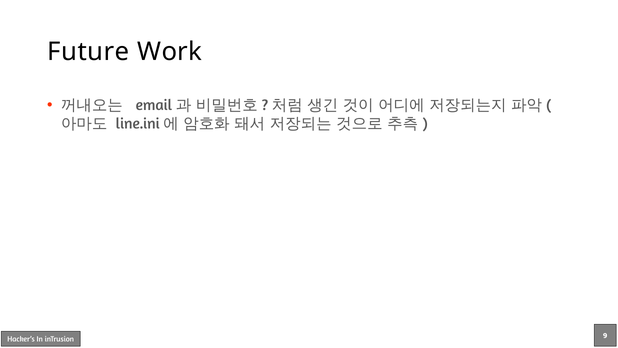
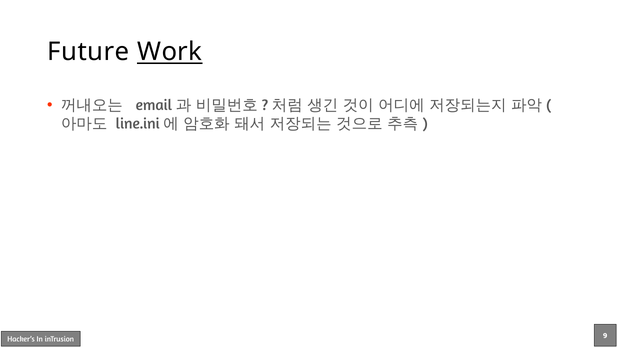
Work underline: none -> present
